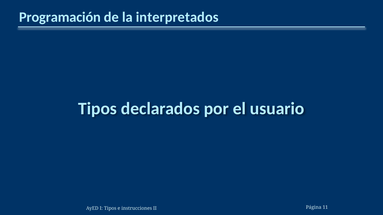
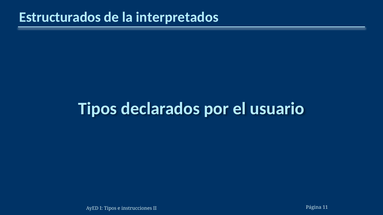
Programación: Programación -> Estructurados
